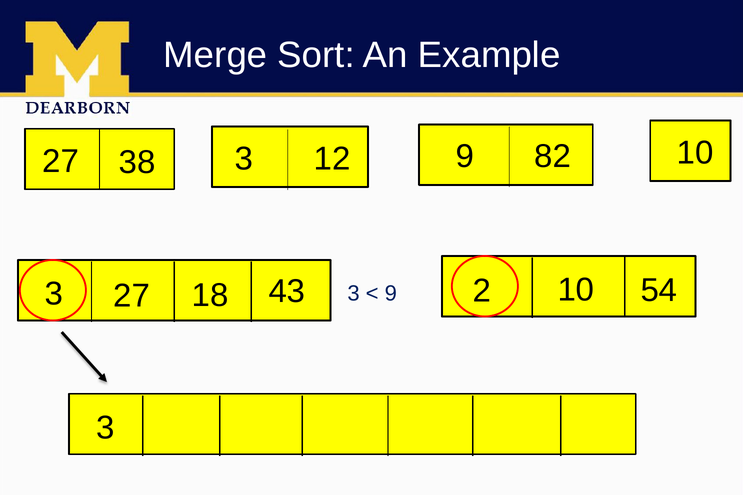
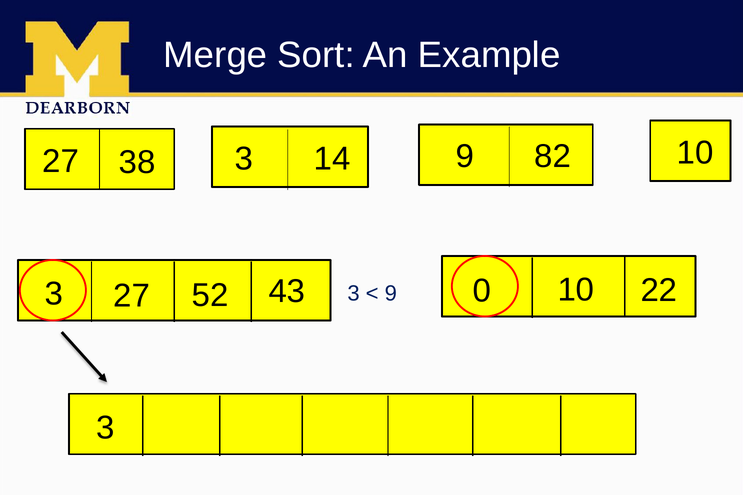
12: 12 -> 14
18: 18 -> 52
2: 2 -> 0
54: 54 -> 22
